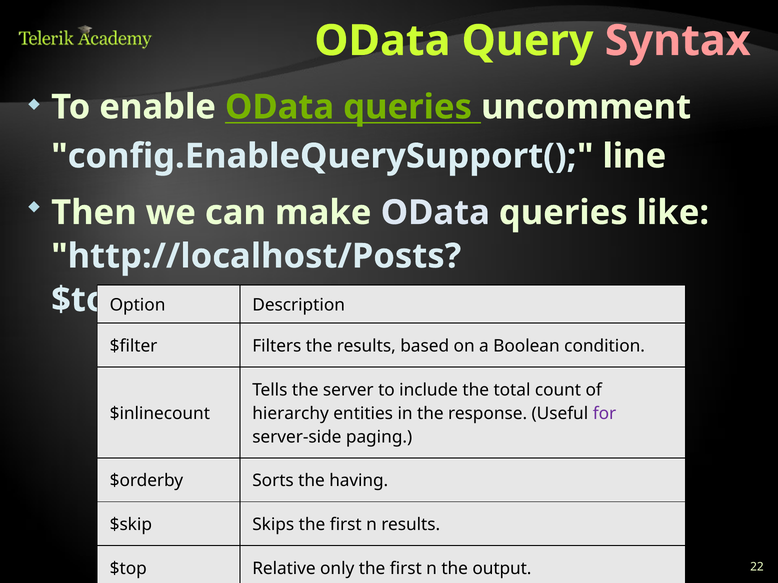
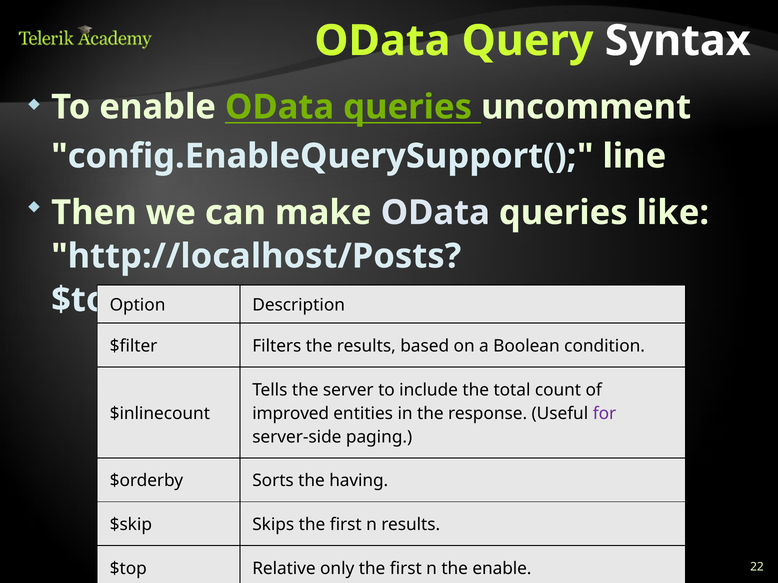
Syntax colour: pink -> white
hierarchy: hierarchy -> improved
the output: output -> enable
